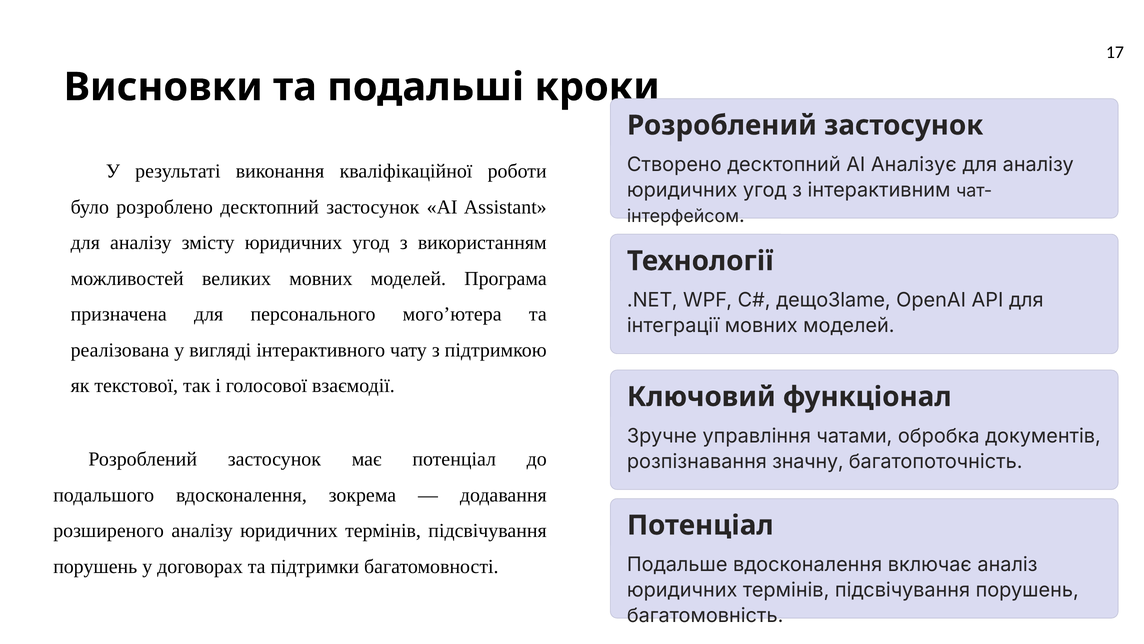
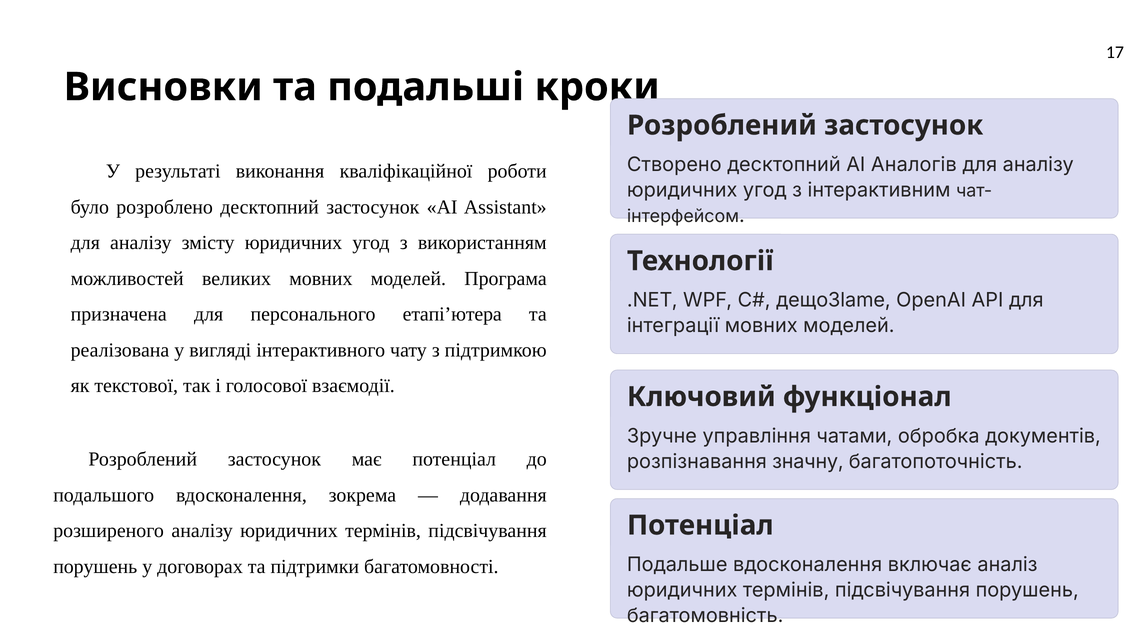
Аналізує: Аналізує -> Аналогів
мого’ютера: мого’ютера -> етапі’ютера
